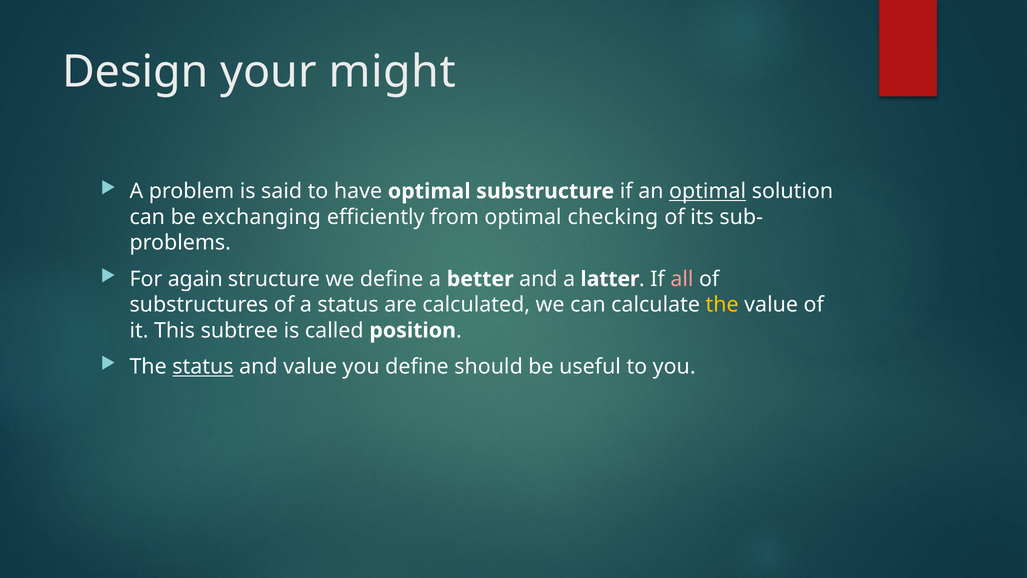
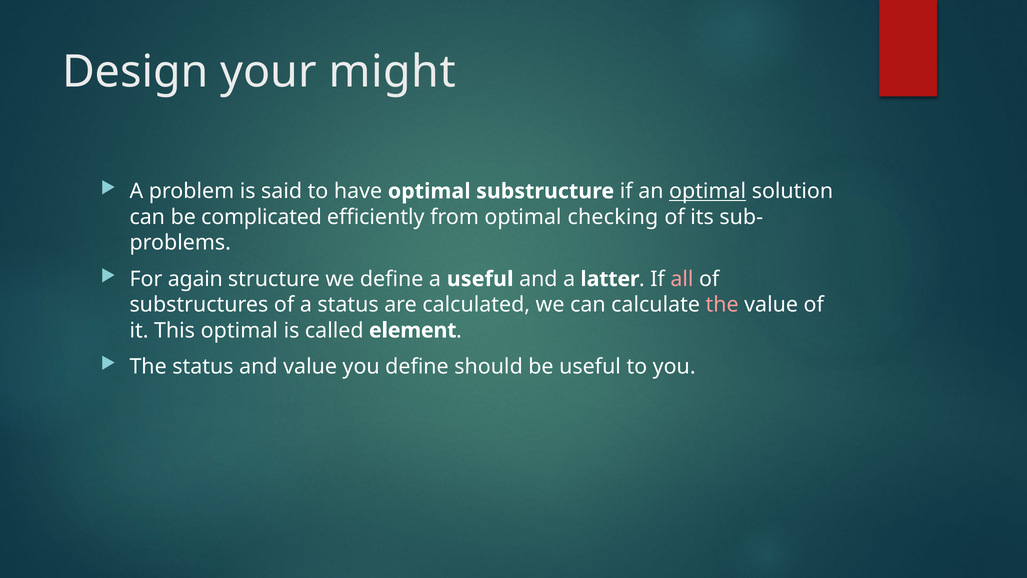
exchanging: exchanging -> complicated
a better: better -> useful
the at (722, 305) colour: yellow -> pink
This subtree: subtree -> optimal
position: position -> element
status at (203, 367) underline: present -> none
